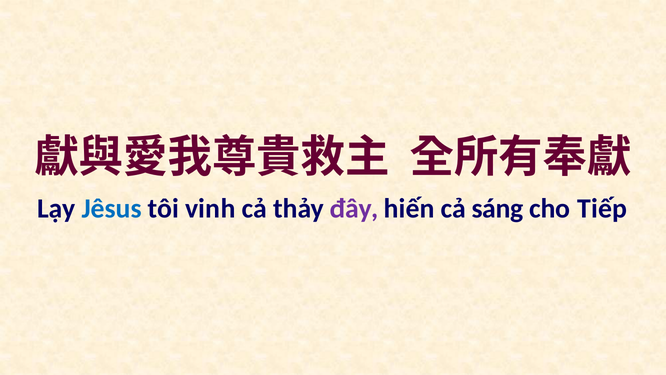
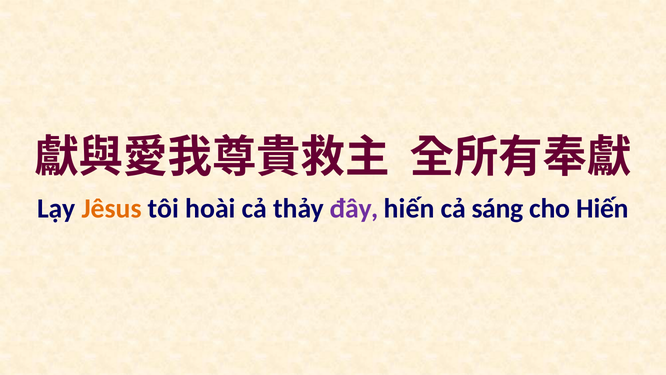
Jêsus colour: blue -> orange
vinh: vinh -> hoài
cho Tiếp: Tiếp -> Hiến
